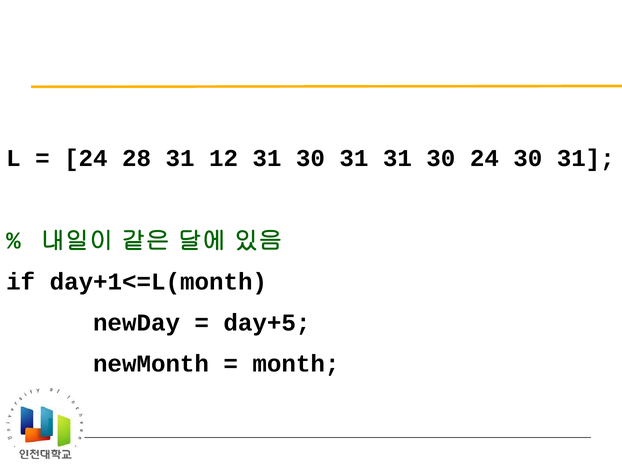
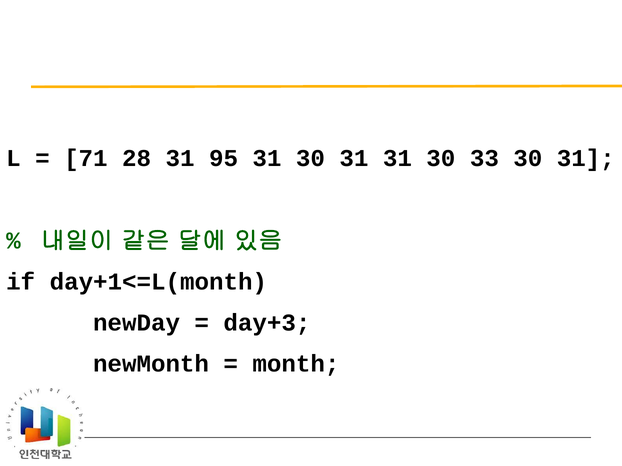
24 at (86, 159): 24 -> 71
12: 12 -> 95
30 24: 24 -> 33
day+5: day+5 -> day+3
